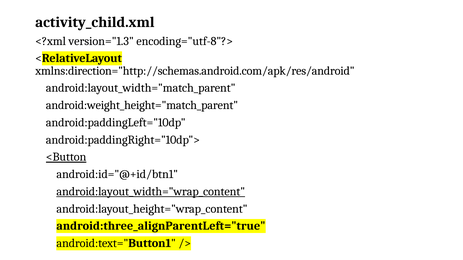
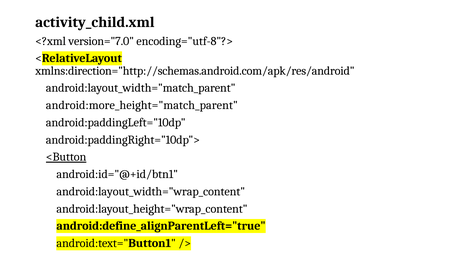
version="1.3: version="1.3 -> version="7.0
android:weight_height="match_parent: android:weight_height="match_parent -> android:more_height="match_parent
android:layout_width="wrap_content underline: present -> none
android:three_alignParentLeft="true: android:three_alignParentLeft="true -> android:define_alignParentLeft="true
